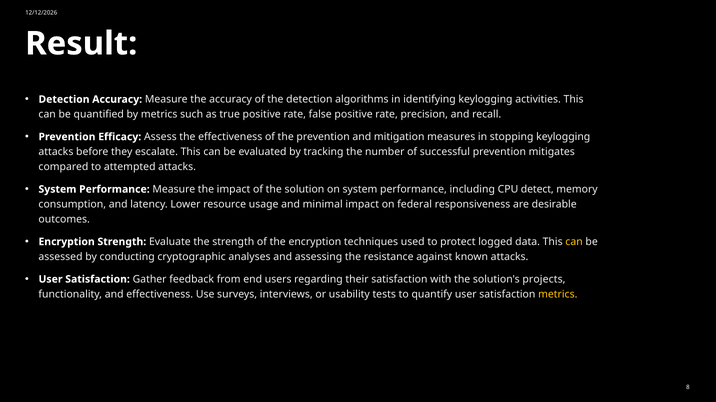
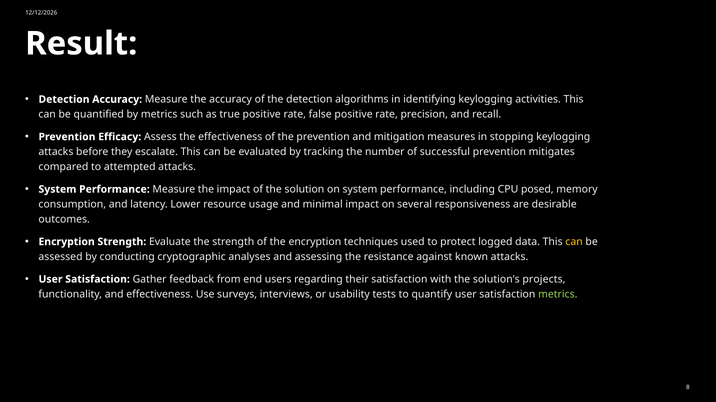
detect: detect -> posed
federal: federal -> several
metrics at (558, 295) colour: yellow -> light green
